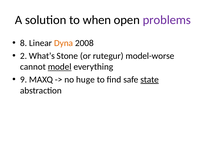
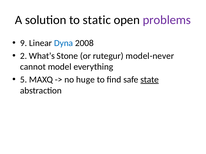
when: when -> static
8: 8 -> 9
Dyna colour: orange -> blue
model-worse: model-worse -> model-never
model underline: present -> none
9: 9 -> 5
